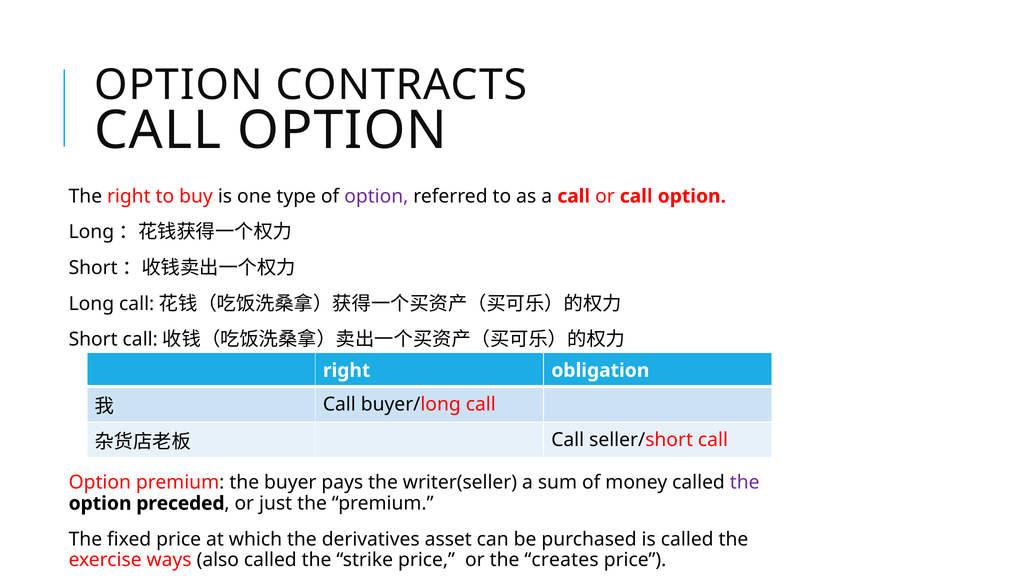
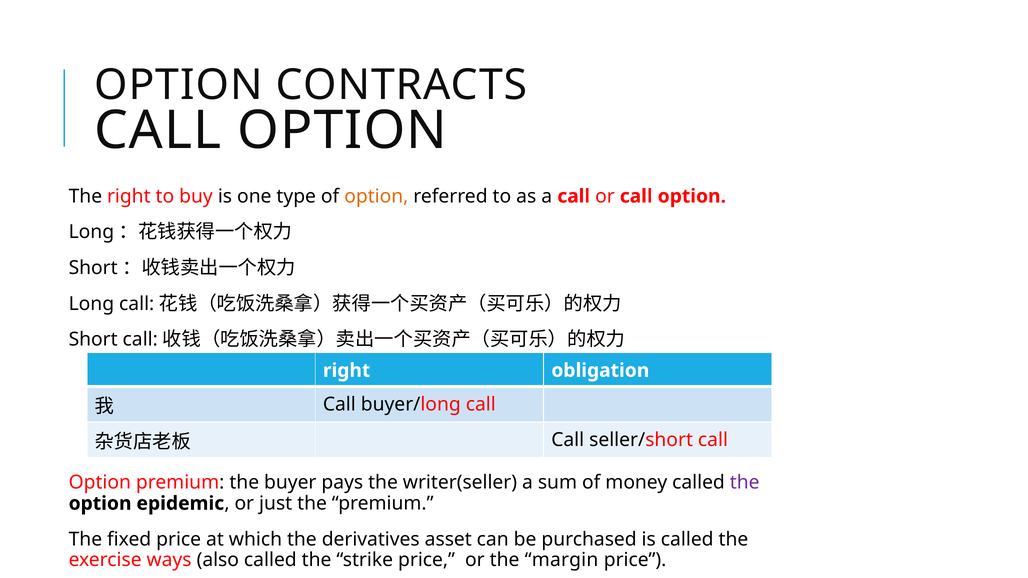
option at (376, 196) colour: purple -> orange
preceded: preceded -> epidemic
creates: creates -> margin
